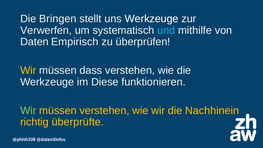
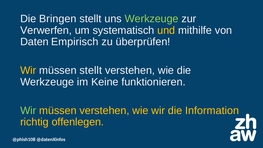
Werkzeuge at (152, 19) colour: white -> light green
und colour: light blue -> yellow
müssen dass: dass -> stellt
Diese: Diese -> Keine
Nachhinein: Nachhinein -> Information
überprüfte: überprüfte -> offenlegen
